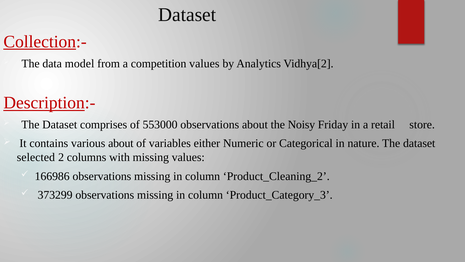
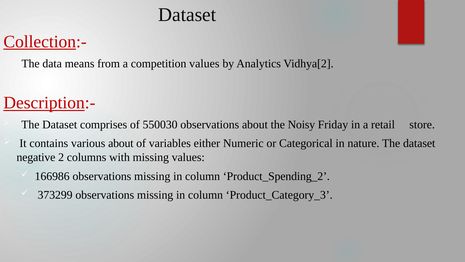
model: model -> means
553000: 553000 -> 550030
selected: selected -> negative
Product_Cleaning_2: Product_Cleaning_2 -> Product_Spending_2
